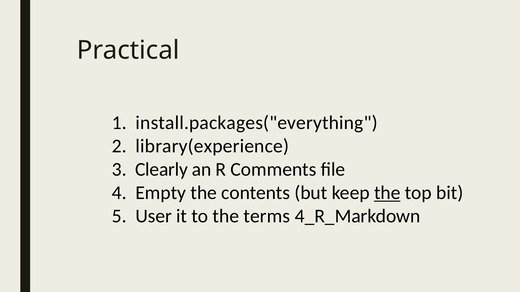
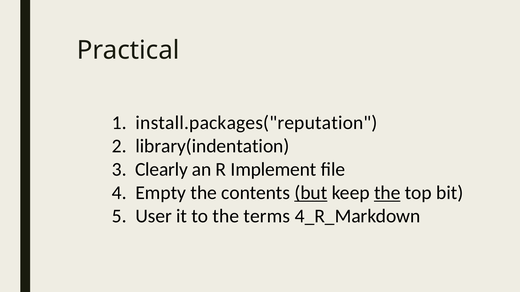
install.packages("everything: install.packages("everything -> install.packages("reputation
library(experience: library(experience -> library(indentation
Comments: Comments -> Implement
but underline: none -> present
